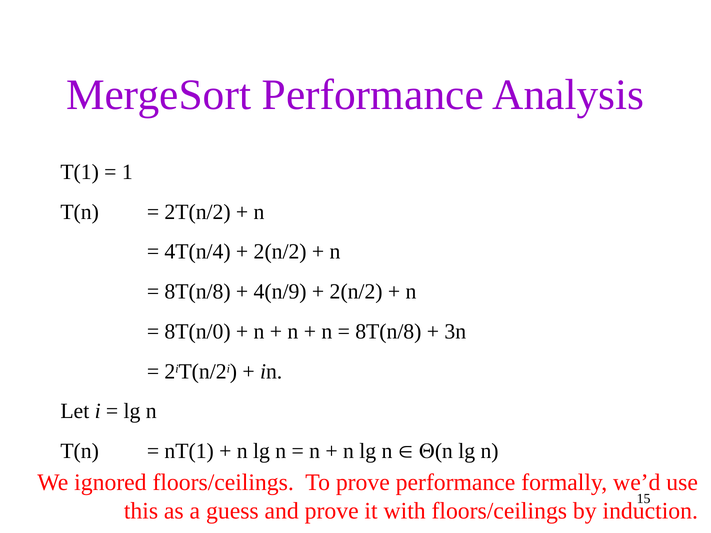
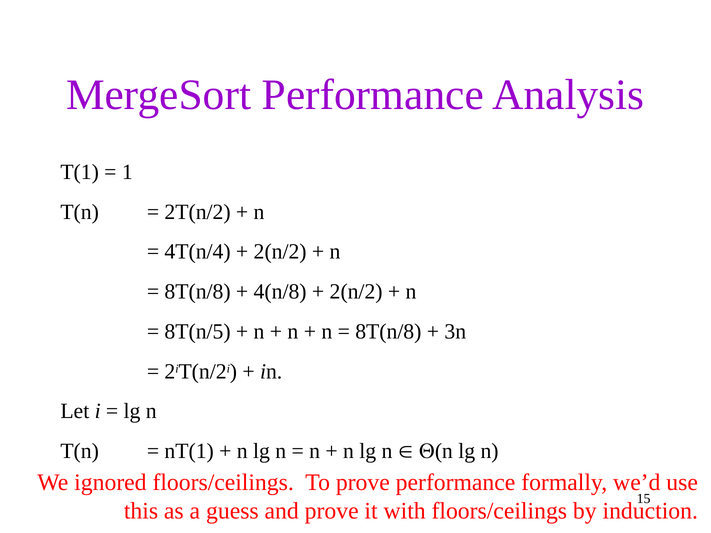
4(n/9: 4(n/9 -> 4(n/8
8T(n/0: 8T(n/0 -> 8T(n/5
